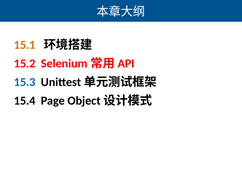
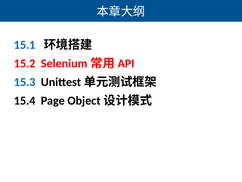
15.1 colour: orange -> blue
